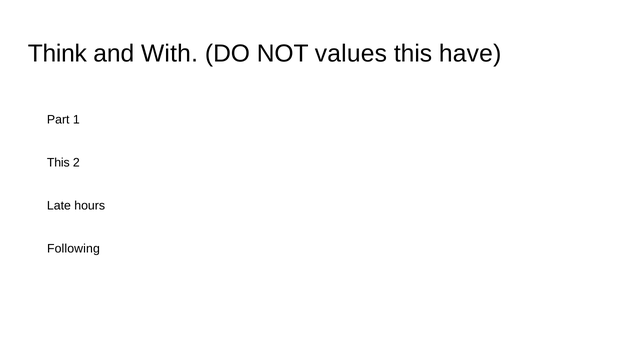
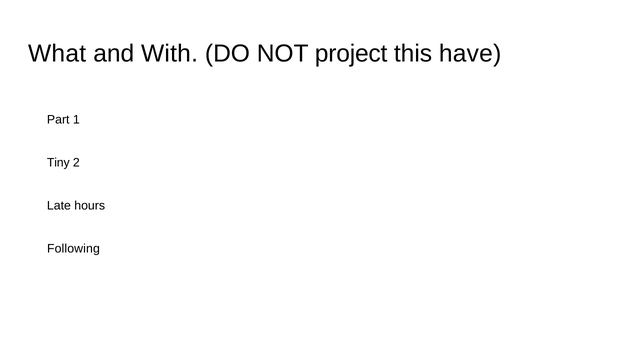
Think: Think -> What
values: values -> project
This at (58, 163): This -> Tiny
